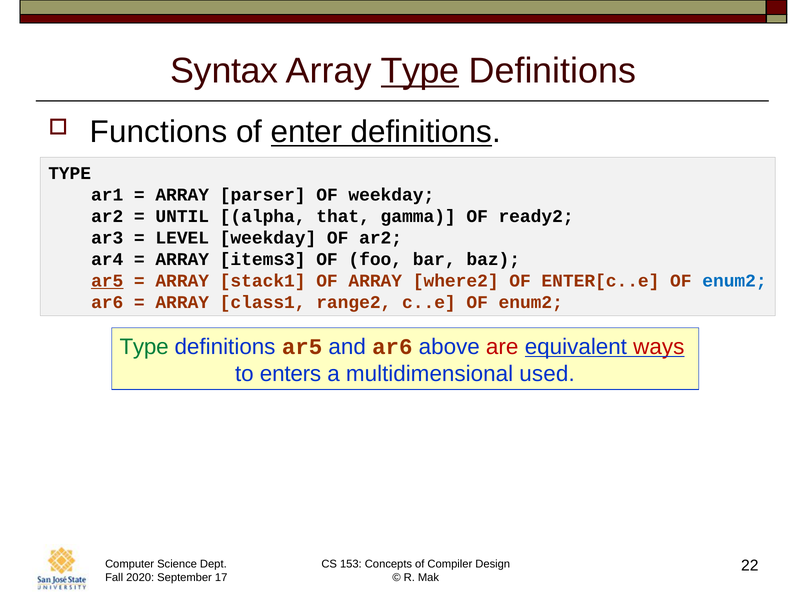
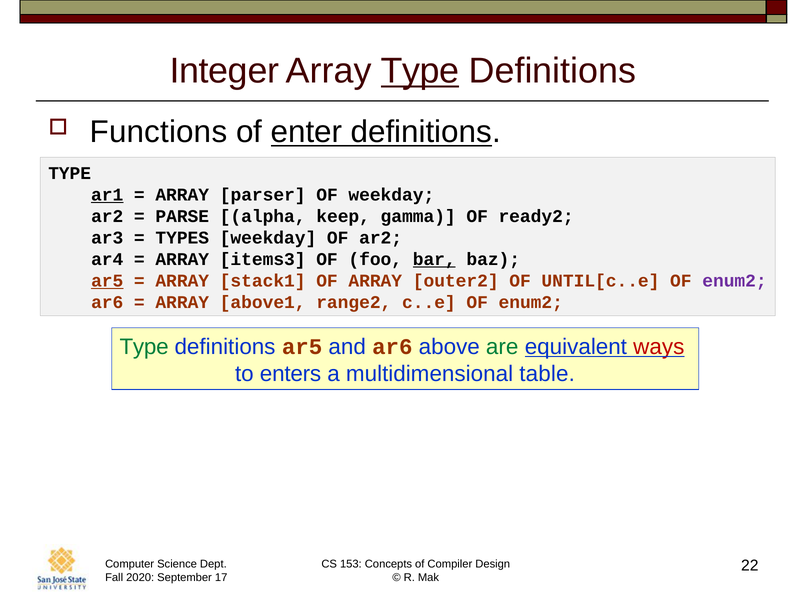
Syntax: Syntax -> Integer
ar1 underline: none -> present
UNTIL: UNTIL -> PARSE
that: that -> keep
LEVEL: LEVEL -> TYPES
bar underline: none -> present
where2: where2 -> outer2
ENTER[c..e: ENTER[c..e -> UNTIL[c..e
enum2 at (734, 281) colour: blue -> purple
class1: class1 -> above1
are colour: red -> green
used: used -> table
